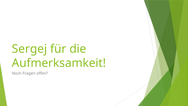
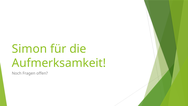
Sergej: Sergej -> Simon
